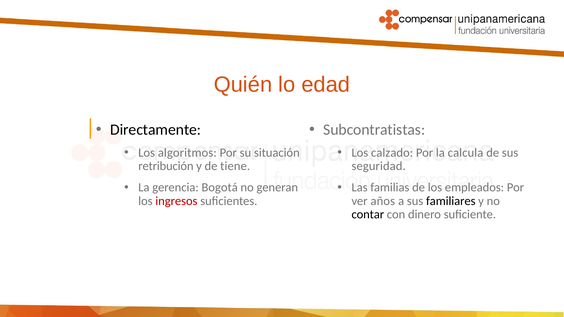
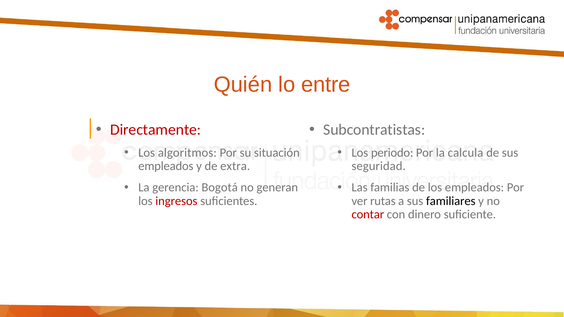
edad: edad -> entre
Directamente colour: black -> red
calzado: calzado -> periodo
retribución at (166, 166): retribución -> empleados
tiene: tiene -> extra
años: años -> rutas
contar colour: black -> red
